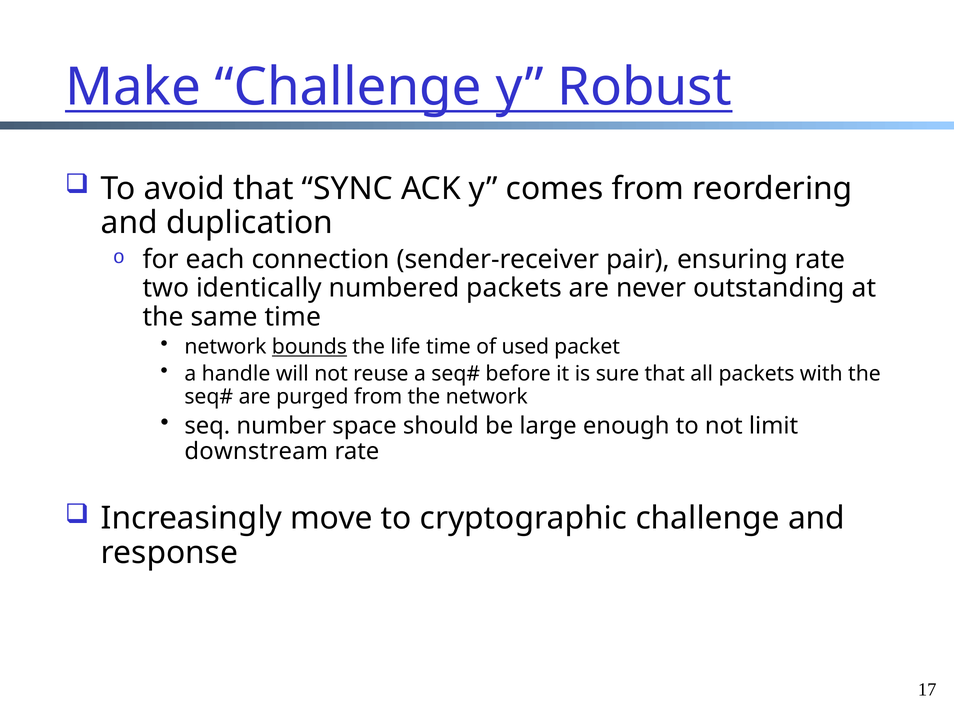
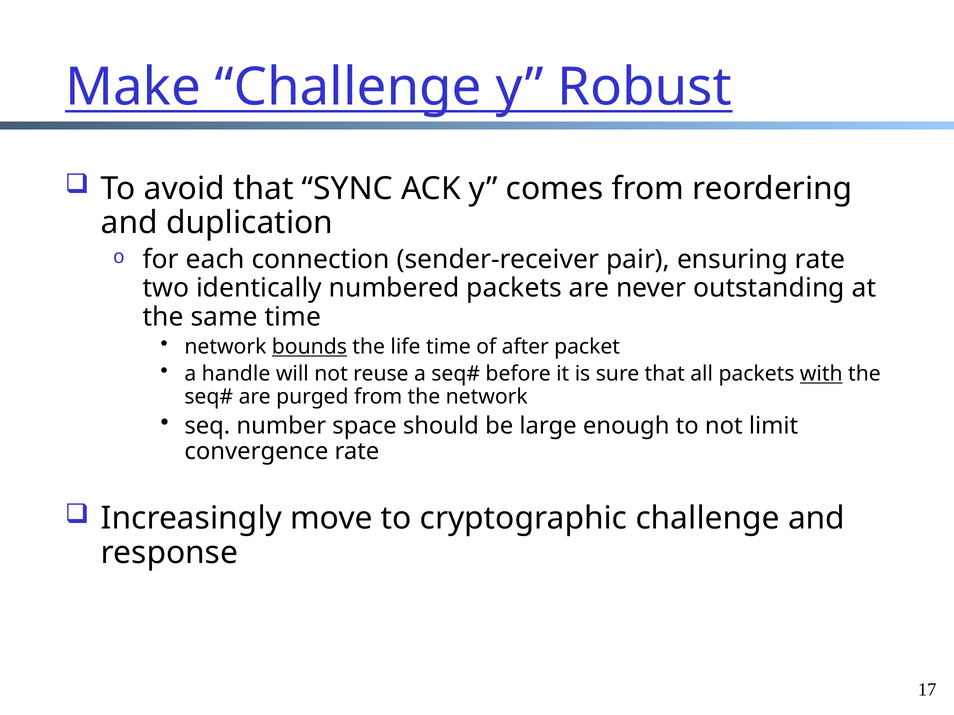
used: used -> after
with underline: none -> present
downstream: downstream -> convergence
